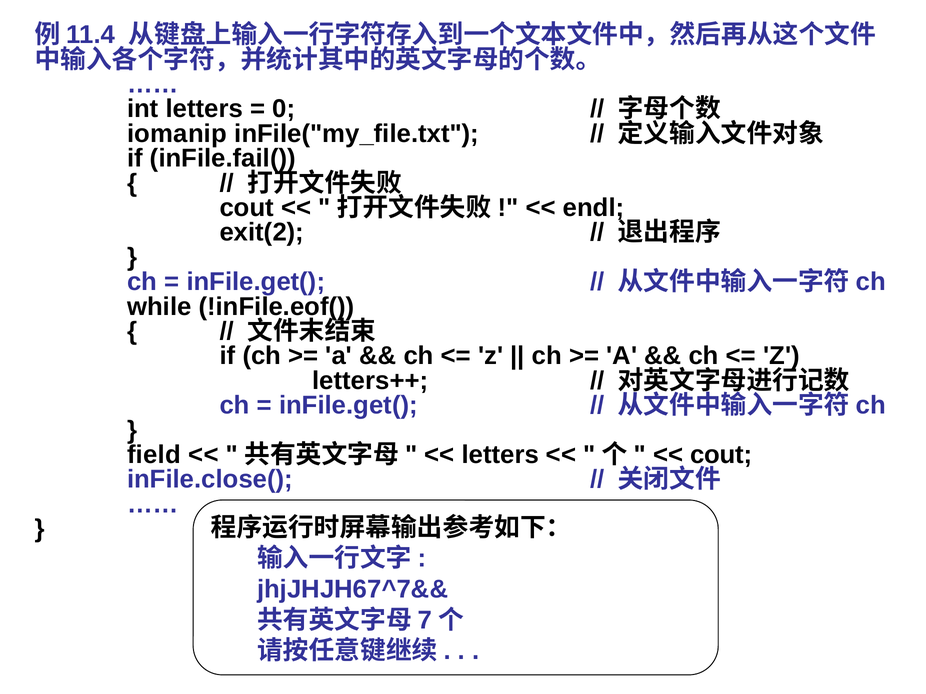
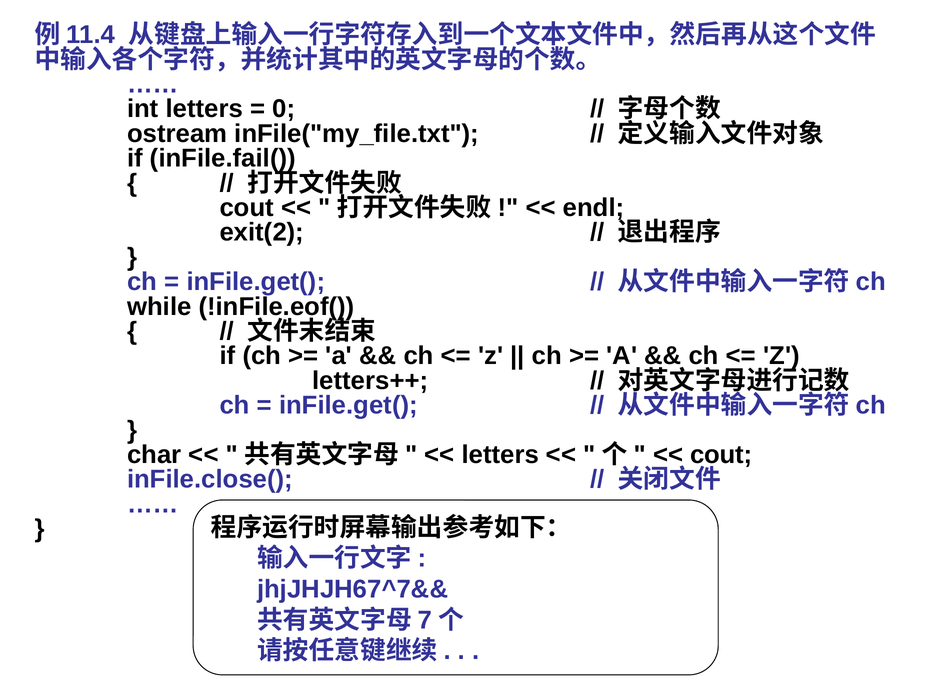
iomanip: iomanip -> ostream
field: field -> char
